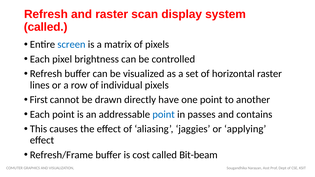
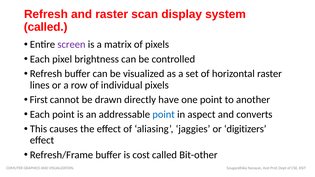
screen colour: blue -> purple
passes: passes -> aspect
contains: contains -> converts
applying: applying -> digitizers
Bit-beam: Bit-beam -> Bit-other
